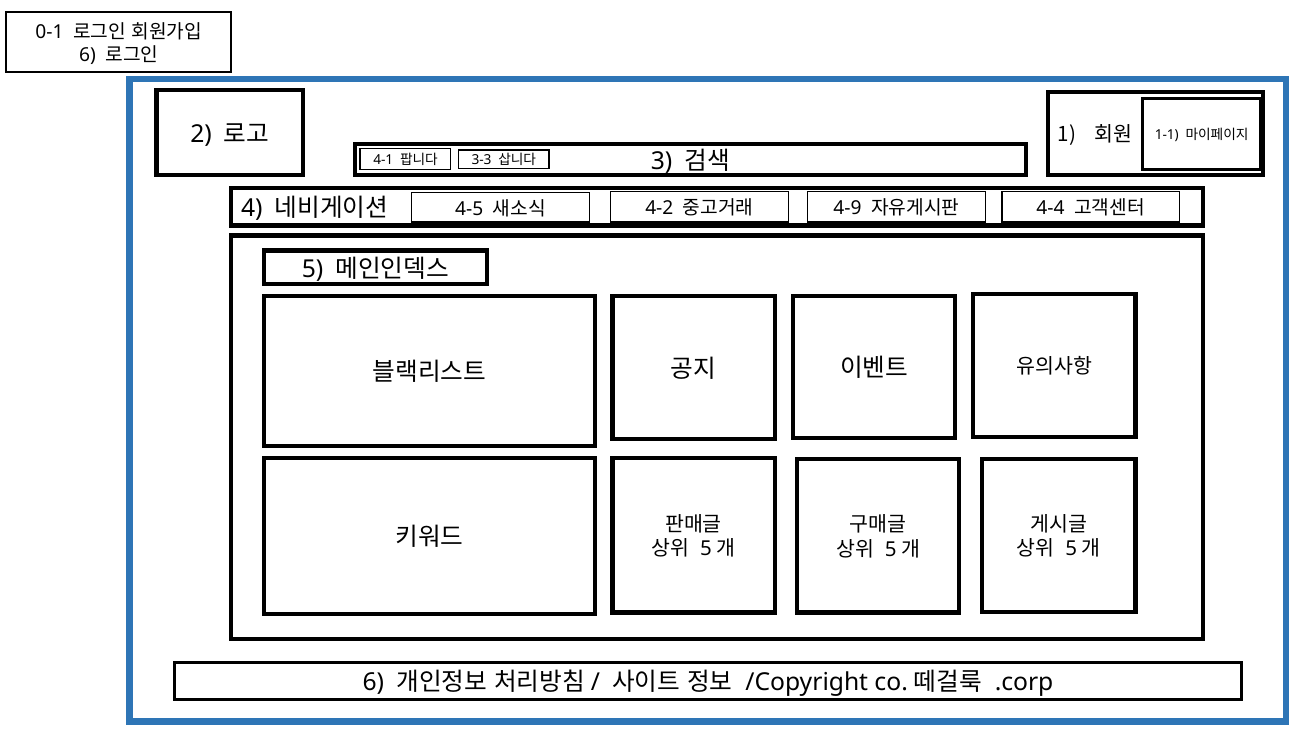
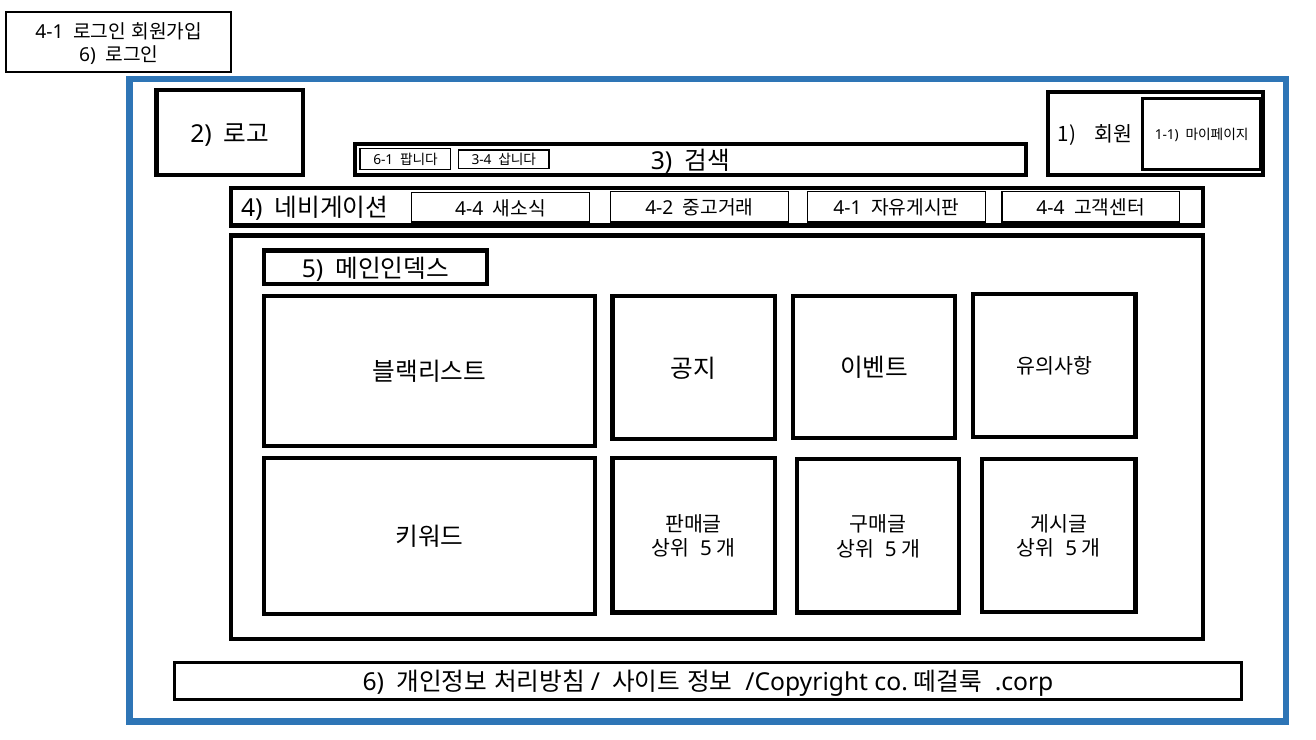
0-1 at (49, 32): 0-1 -> 4-1
4-1: 4-1 -> 6-1
3-3: 3-3 -> 3-4
4-5 at (469, 209): 4-5 -> 4-4
4-9 at (847, 208): 4-9 -> 4-1
